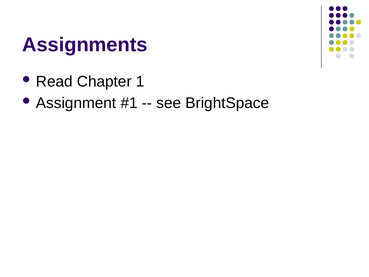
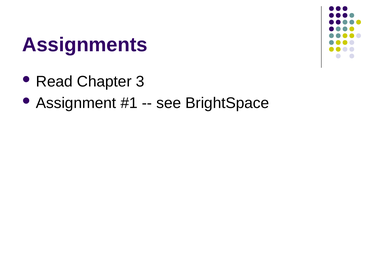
1: 1 -> 3
